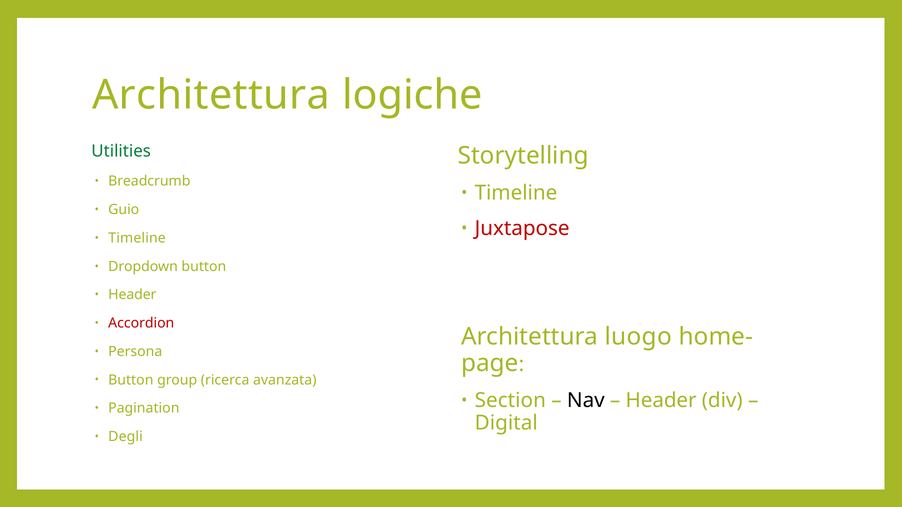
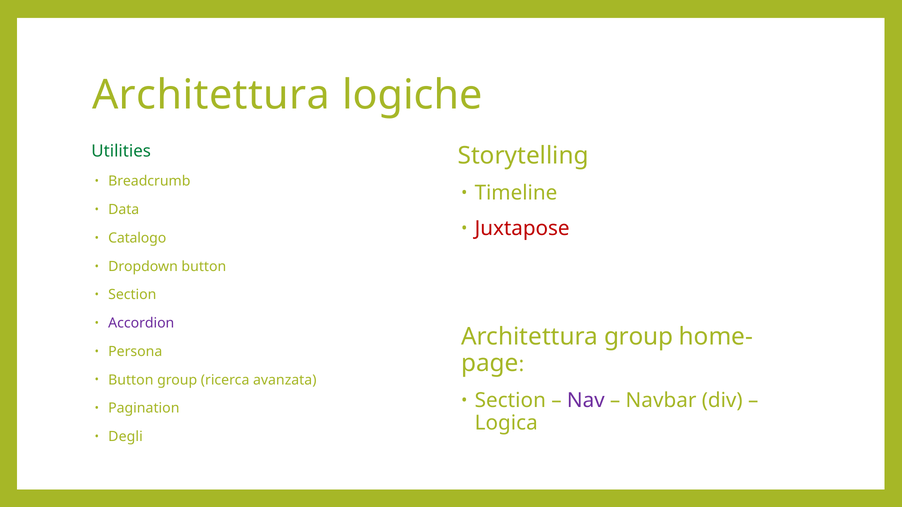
Guio: Guio -> Data
Timeline at (137, 238): Timeline -> Catalogo
Header at (132, 295): Header -> Section
Accordion colour: red -> purple
Architettura luogo: luogo -> group
Nav colour: black -> purple
Header at (661, 401): Header -> Navbar
Digital: Digital -> Logica
